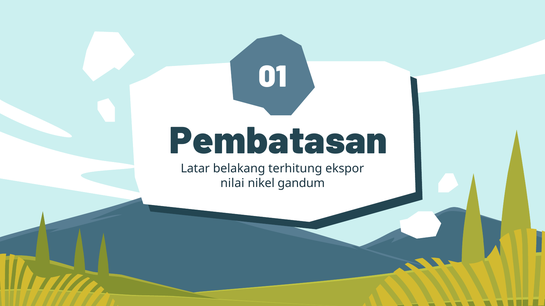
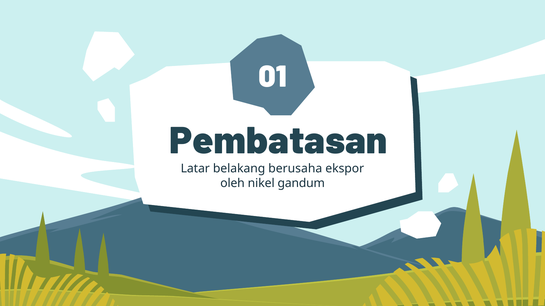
terhitung: terhitung -> berusaha
nilai: nilai -> oleh
